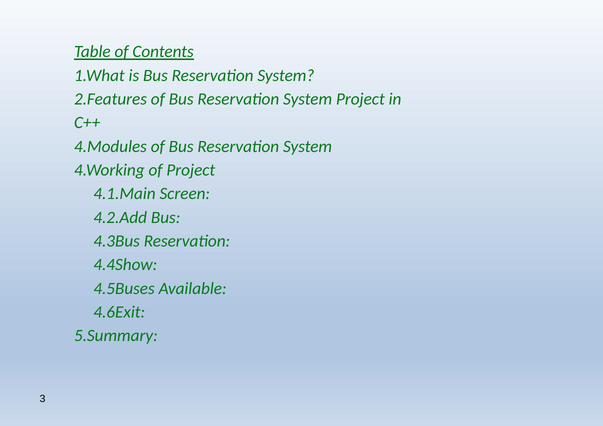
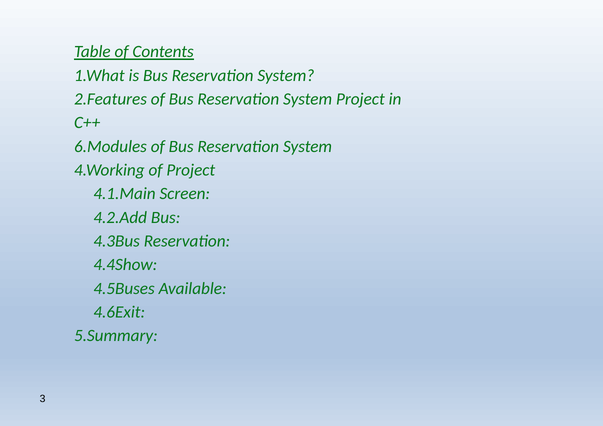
4.Modules: 4.Modules -> 6.Modules
